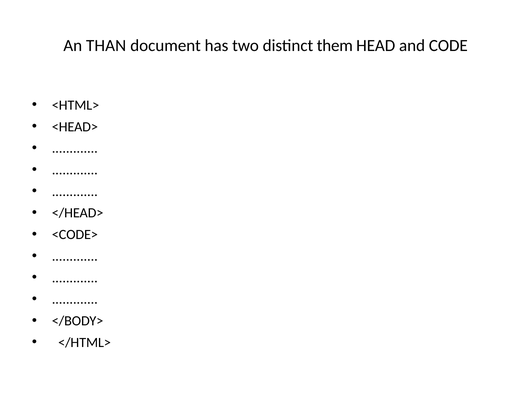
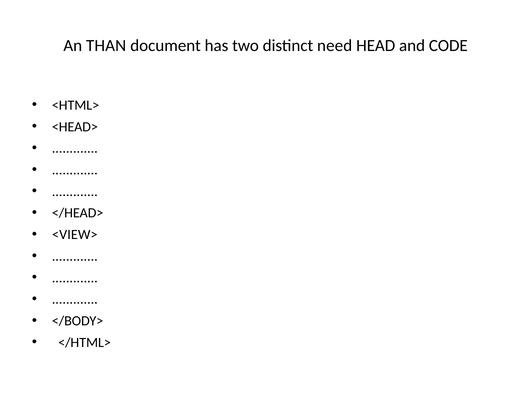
them: them -> need
<CODE>: <CODE> -> <VIEW>
